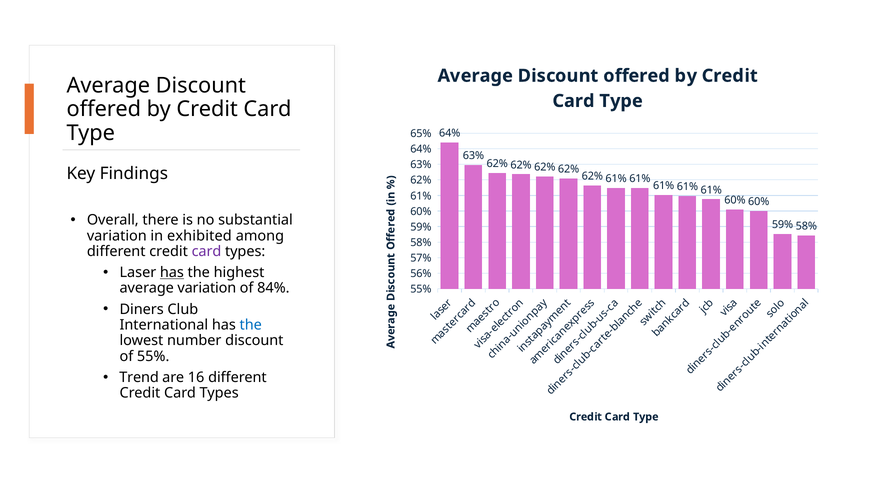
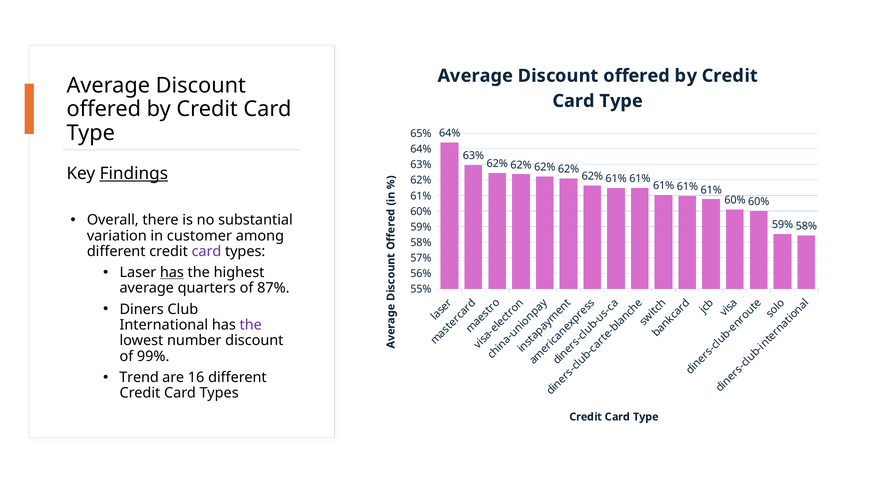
Findings underline: none -> present
exhibited: exhibited -> customer
average variation: variation -> quarters
84%: 84% -> 87%
the at (251, 325) colour: blue -> purple
of 55%: 55% -> 99%
